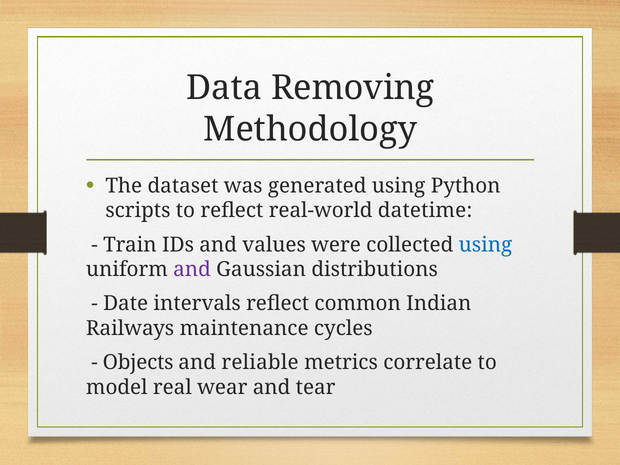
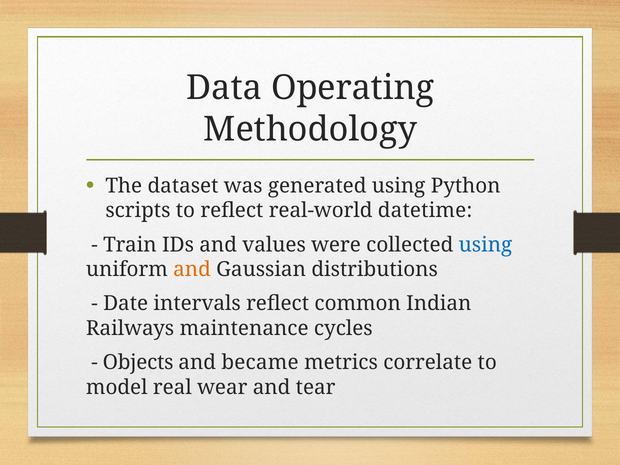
Removing: Removing -> Operating
and at (192, 269) colour: purple -> orange
reliable: reliable -> became
